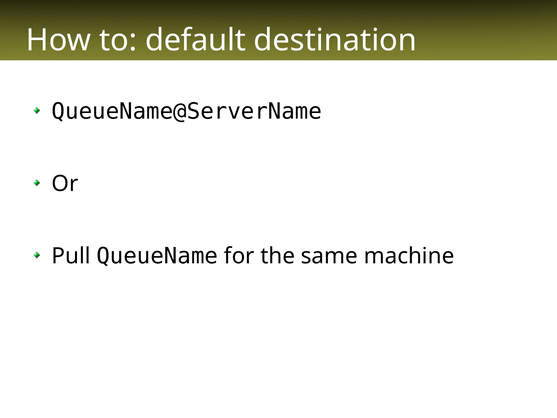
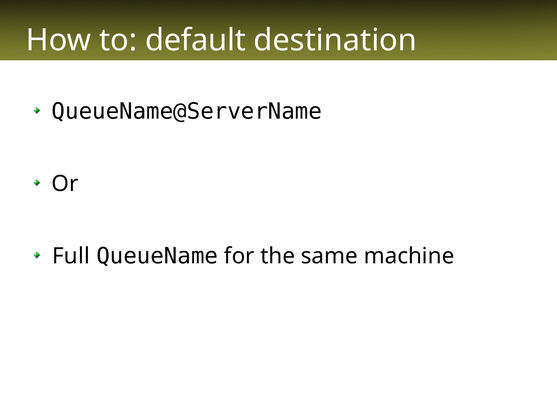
Pull: Pull -> Full
